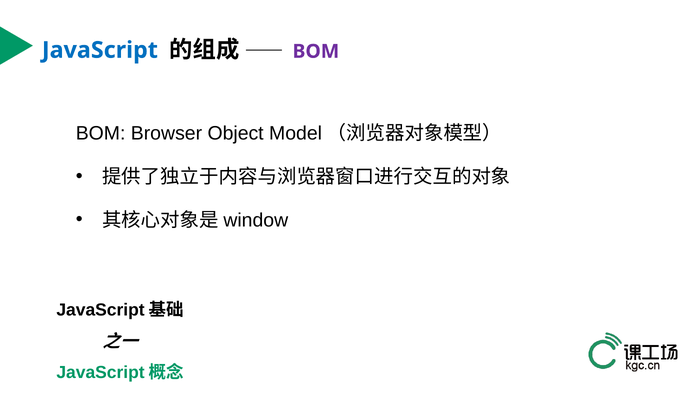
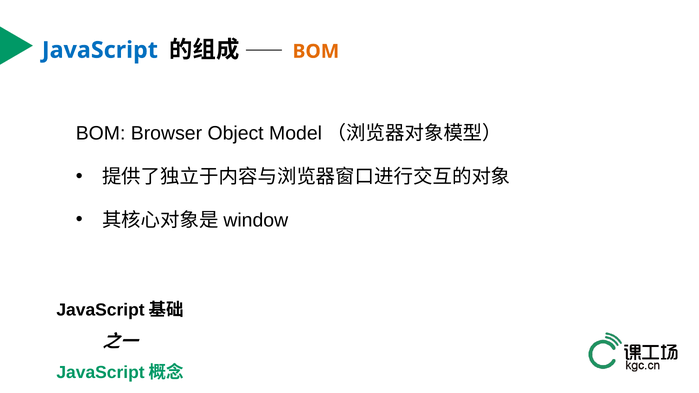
BOM at (316, 51) colour: purple -> orange
